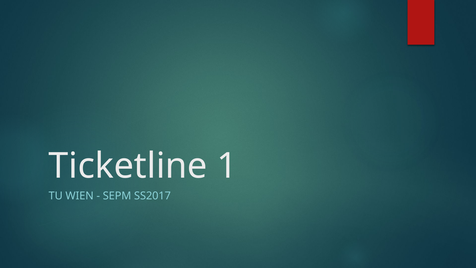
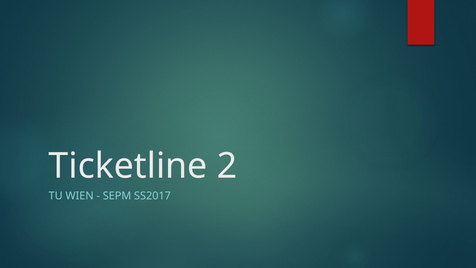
1: 1 -> 2
